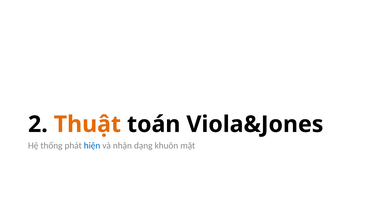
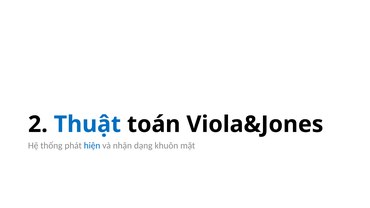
Thuật colour: orange -> blue
